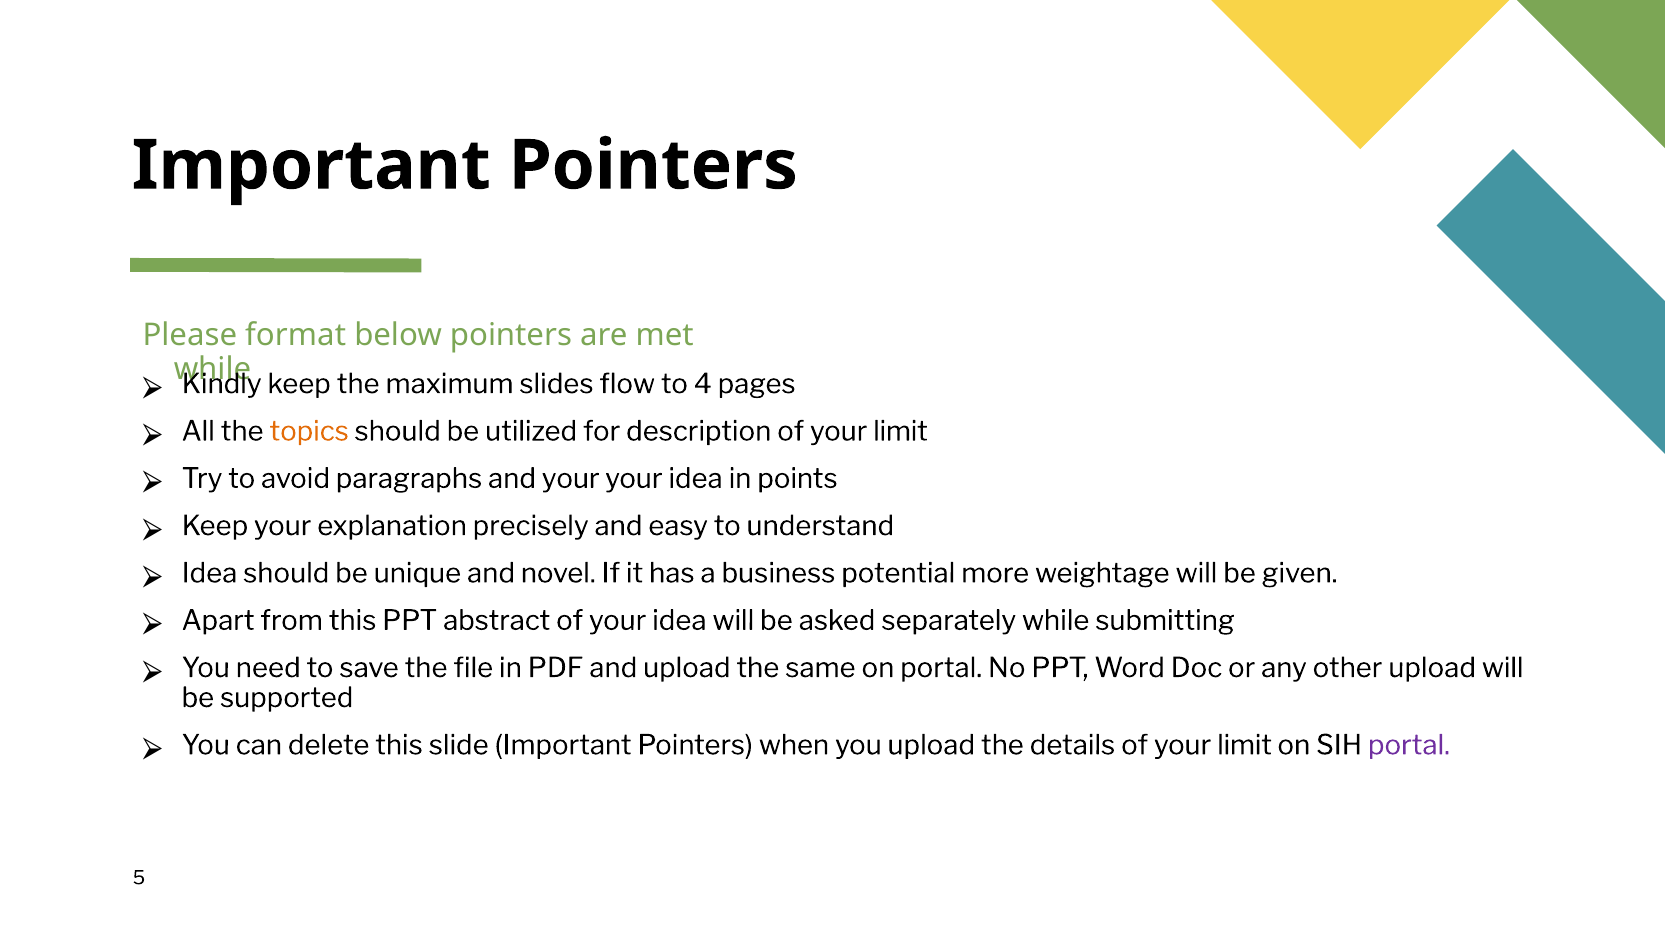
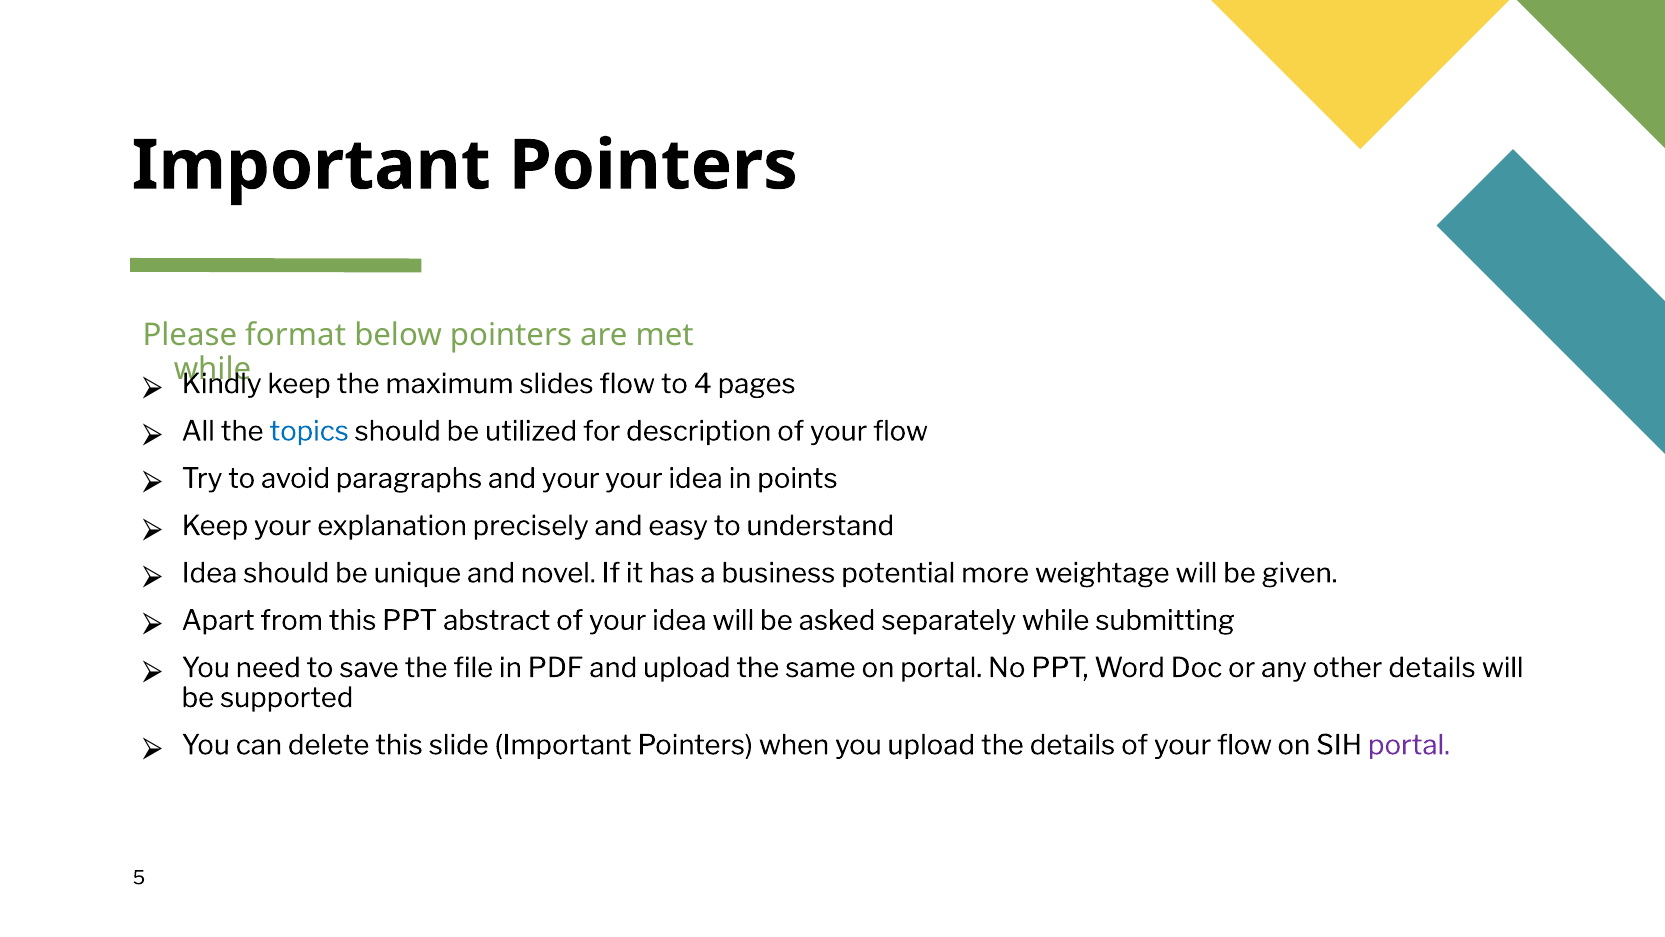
topics colour: orange -> blue
description of your limit: limit -> flow
other upload: upload -> details
details of your limit: limit -> flow
